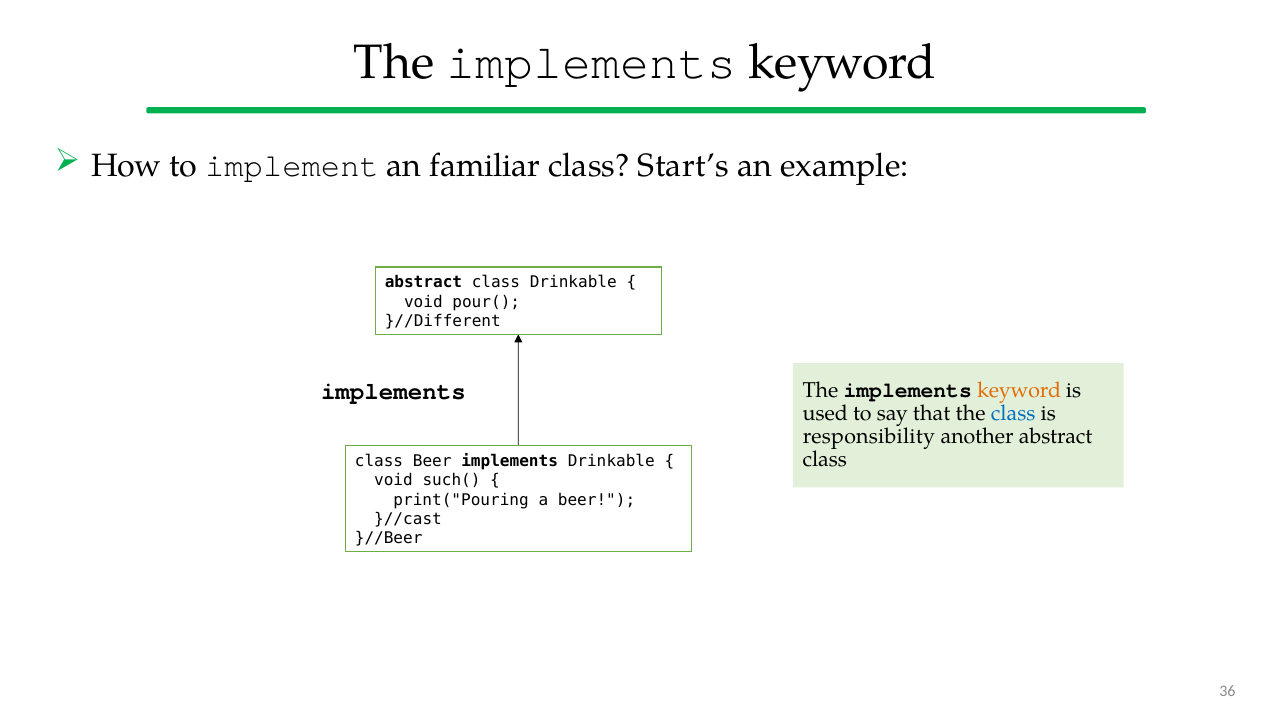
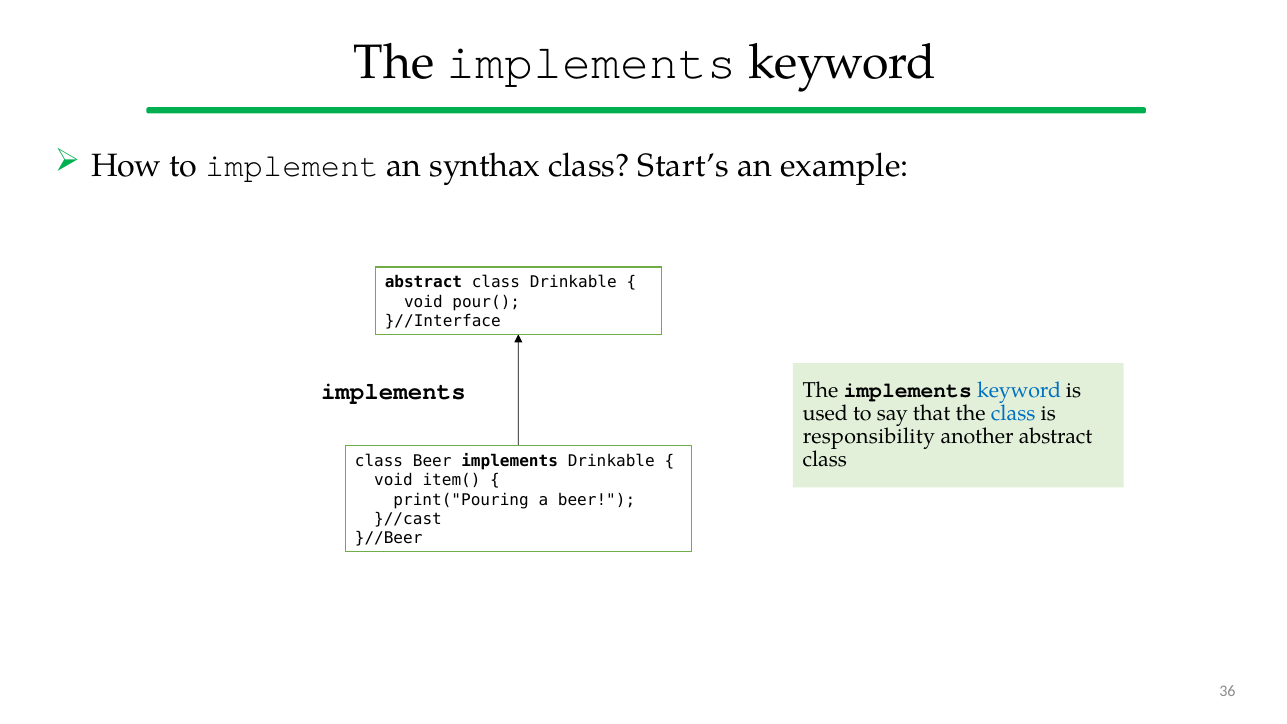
familiar: familiar -> synthax
}//Different: }//Different -> }//Interface
keyword at (1019, 390) colour: orange -> blue
such(: such( -> item(
